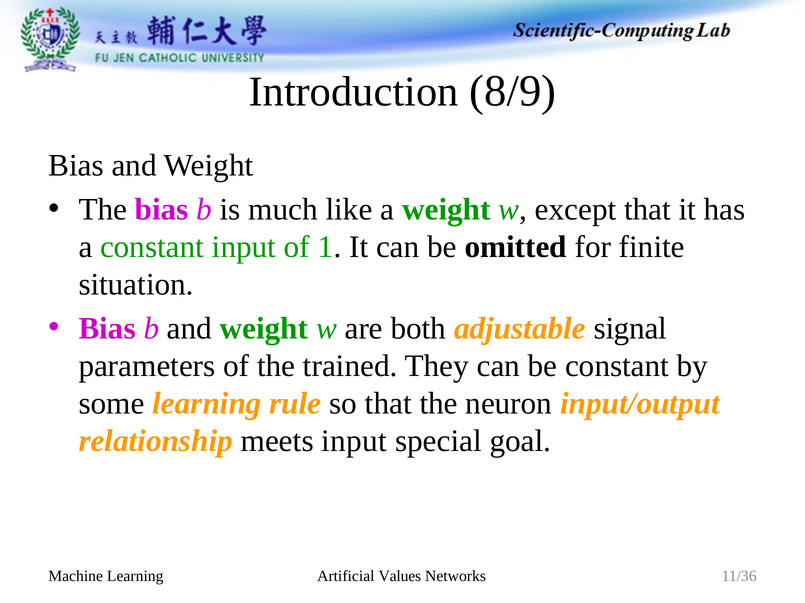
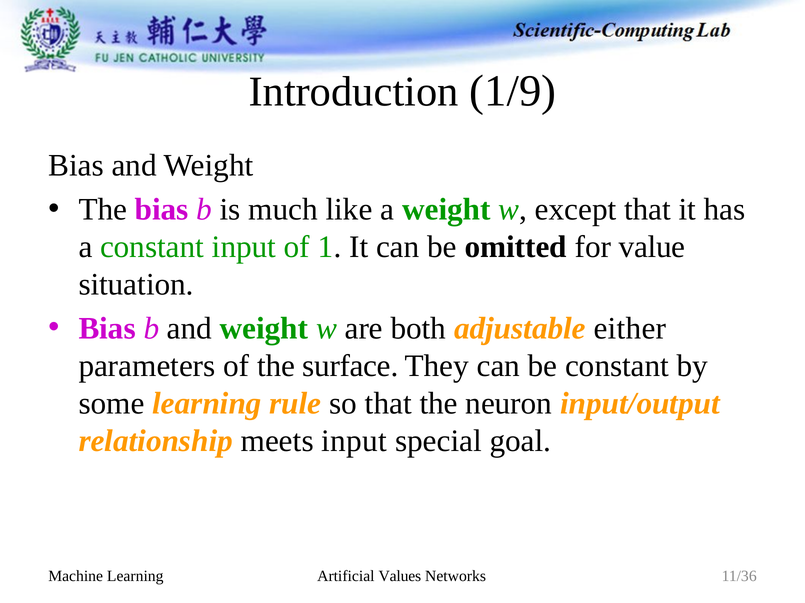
8/9: 8/9 -> 1/9
finite: finite -> value
signal: signal -> either
trained: trained -> surface
